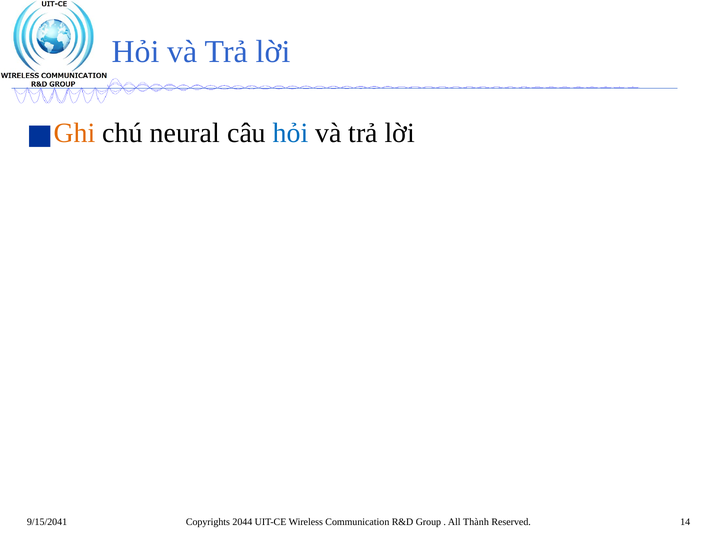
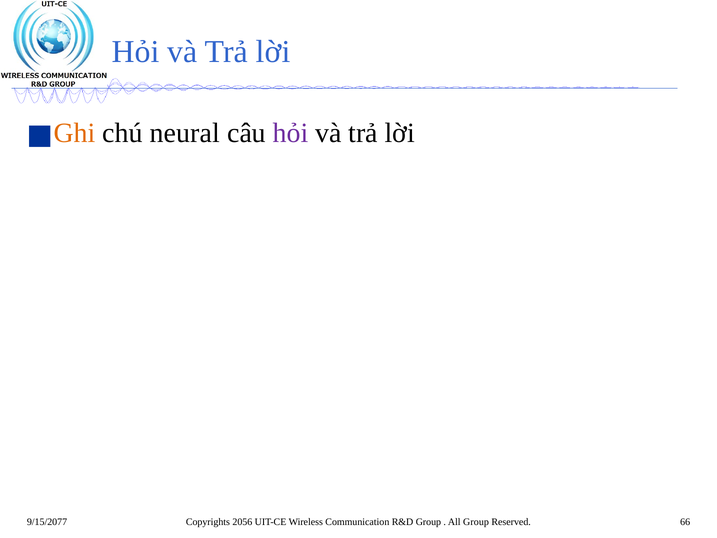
hỏi at (291, 133) colour: blue -> purple
9/15/2041: 9/15/2041 -> 9/15/2077
2044: 2044 -> 2056
All Thành: Thành -> Group
14: 14 -> 66
